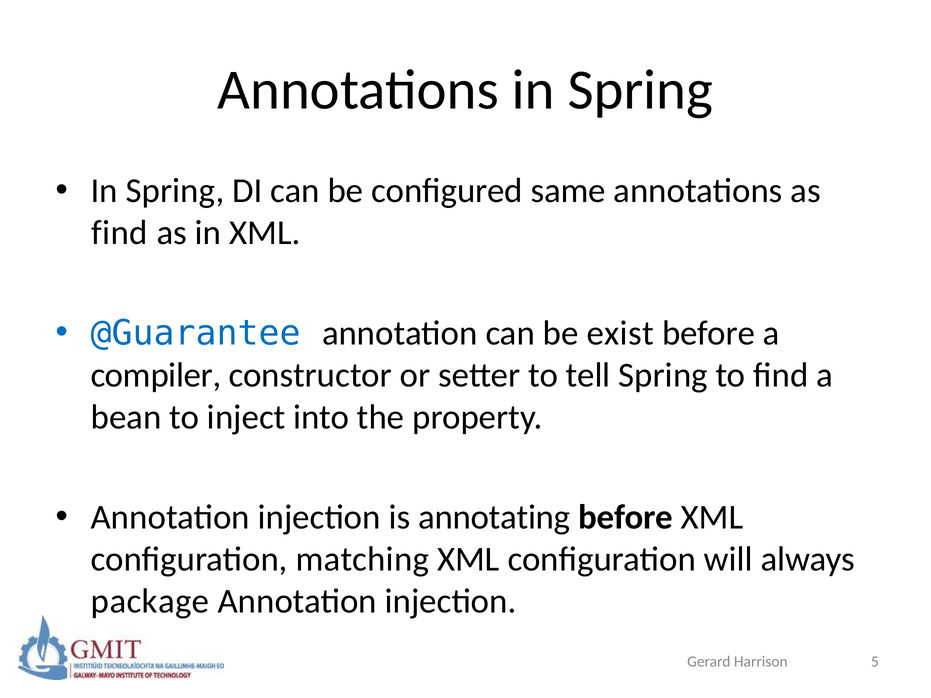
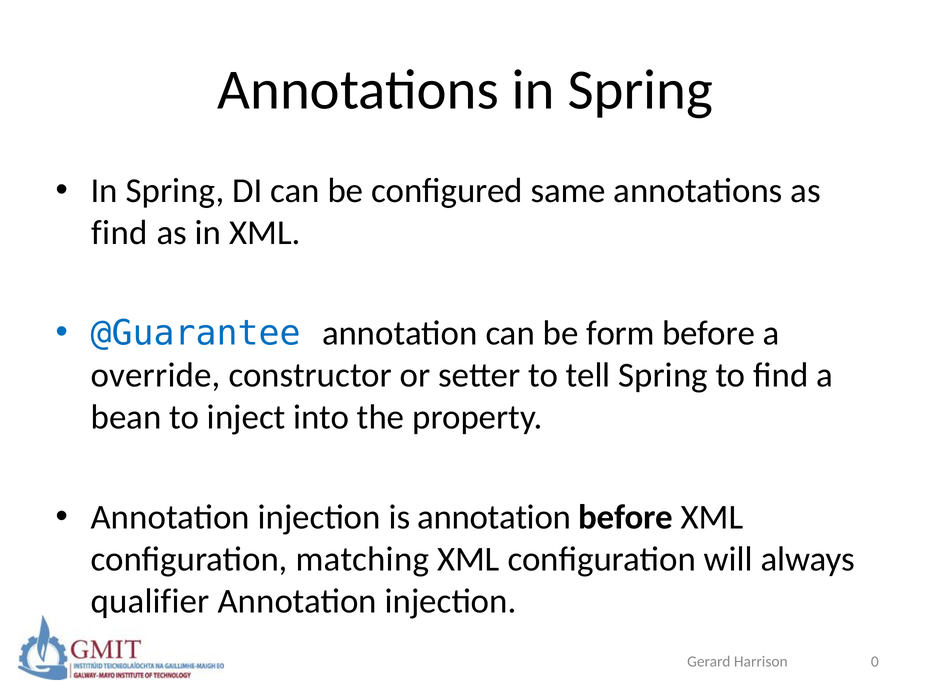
exist: exist -> form
compiler: compiler -> override
is annotating: annotating -> annotation
package: package -> qualifier
5: 5 -> 0
